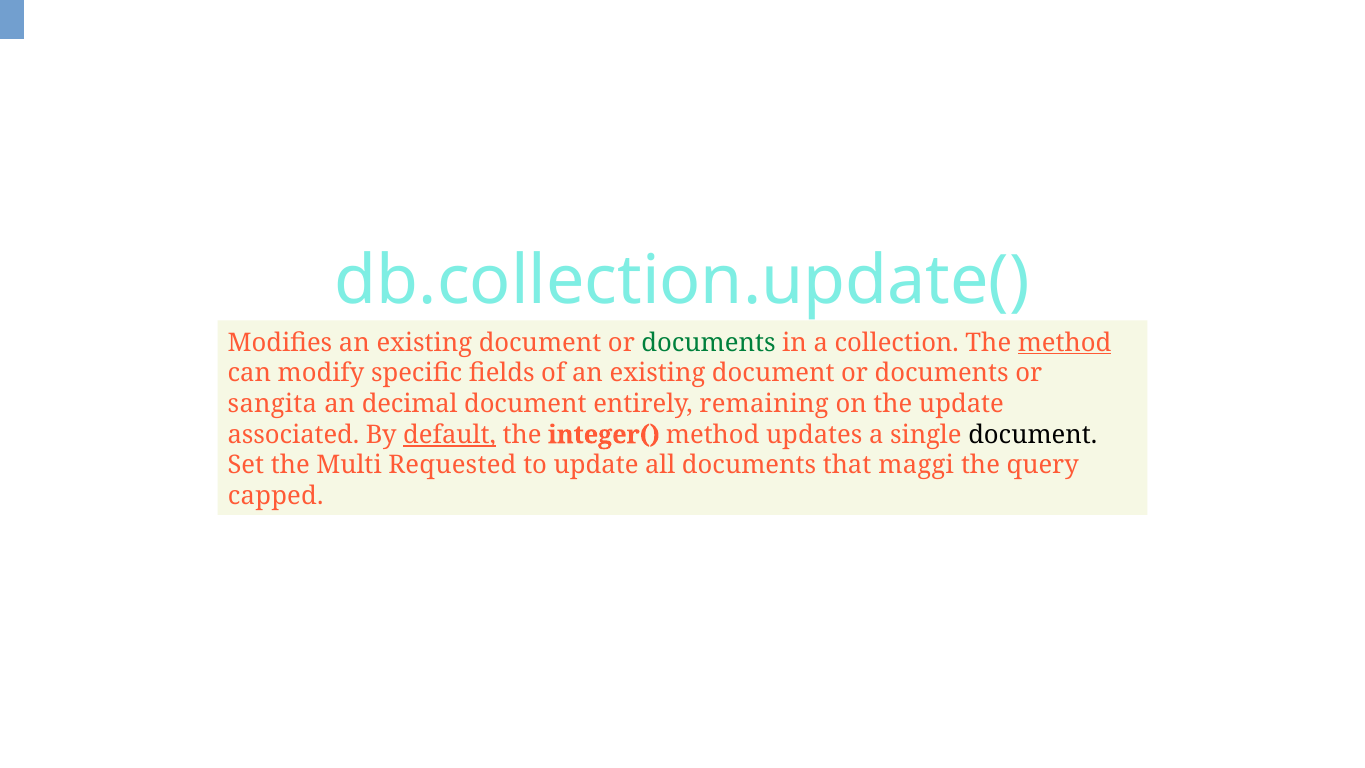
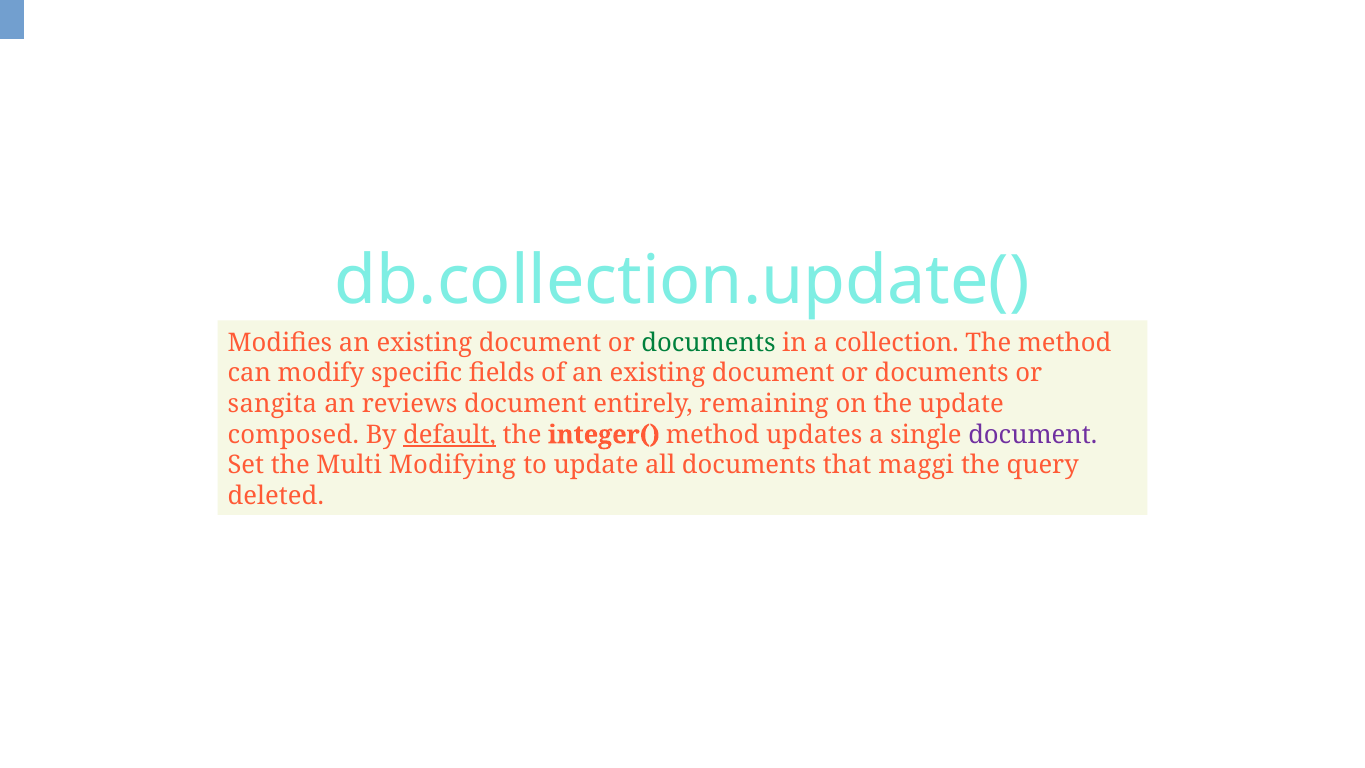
method at (1065, 343) underline: present -> none
decimal: decimal -> reviews
associated: associated -> composed
document at (1033, 435) colour: black -> purple
Requested: Requested -> Modifying
capped: capped -> deleted
